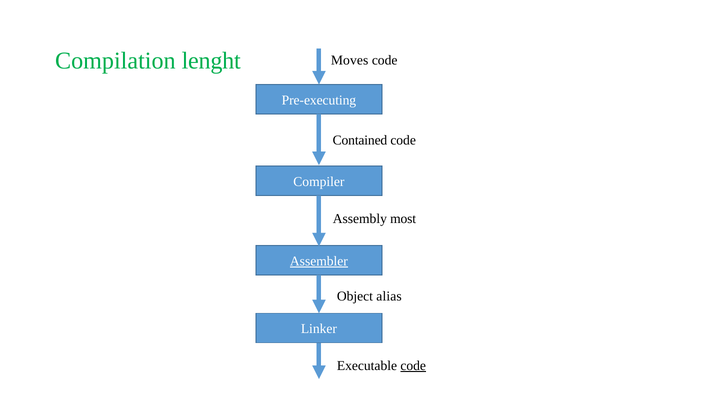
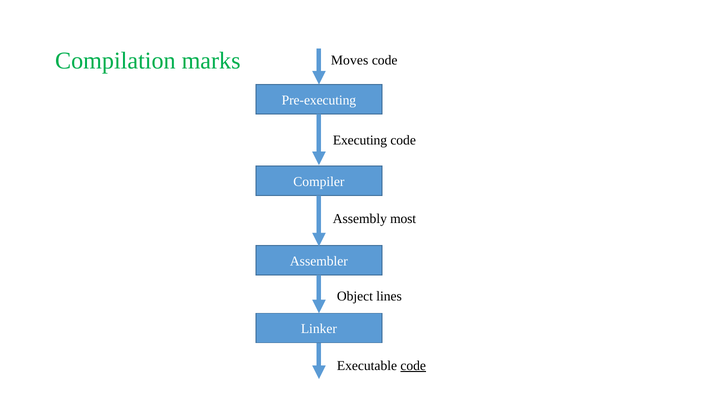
lenght: lenght -> marks
Contained: Contained -> Executing
Assembler underline: present -> none
alias: alias -> lines
